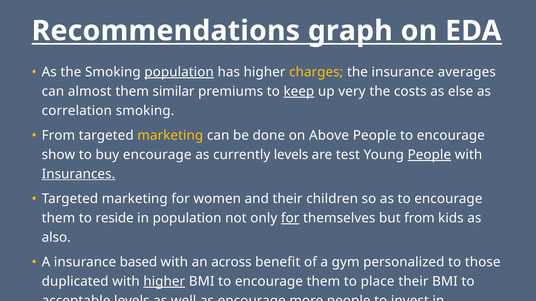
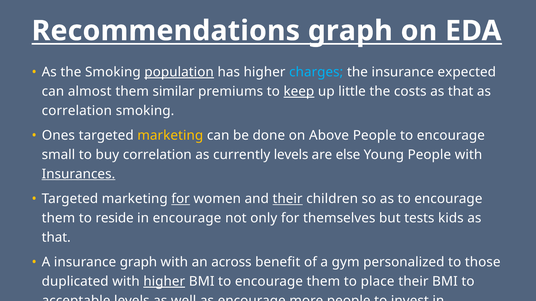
charges colour: yellow -> light blue
averages: averages -> expected
very: very -> little
costs as else: else -> that
From at (58, 136): From -> Ones
show: show -> small
buy encourage: encourage -> correlation
test: test -> else
People at (429, 155) underline: present -> none
for at (181, 199) underline: none -> present
their at (287, 199) underline: none -> present
in population: population -> encourage
for at (290, 218) underline: present -> none
but from: from -> tests
also at (56, 238): also -> that
insurance based: based -> graph
